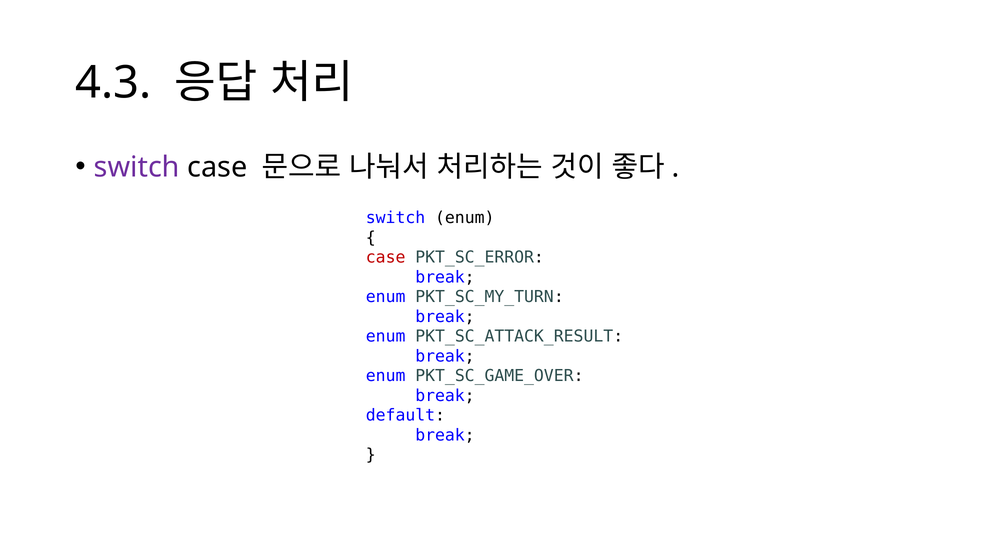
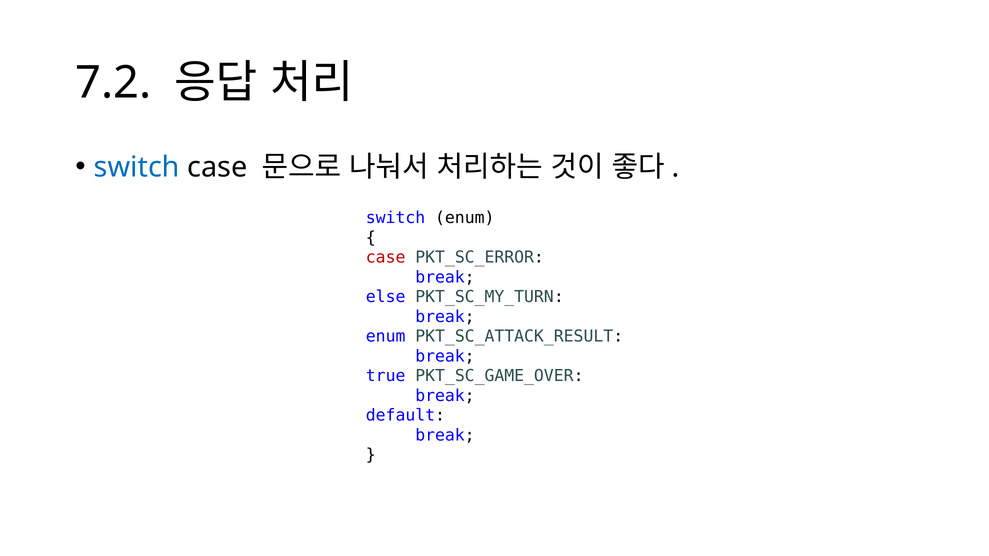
4.3: 4.3 -> 7.2
switch at (137, 167) colour: purple -> blue
enum at (386, 297): enum -> else
enum at (386, 376): enum -> true
